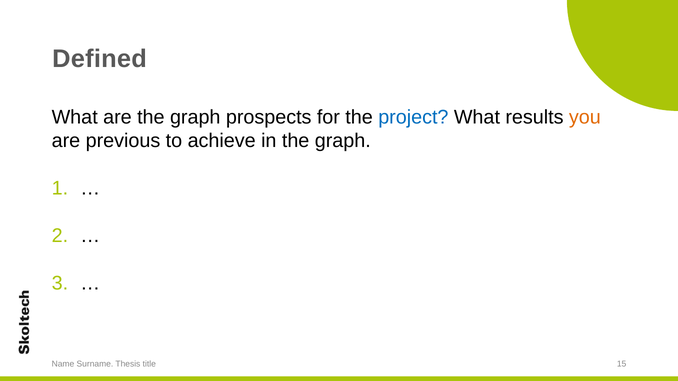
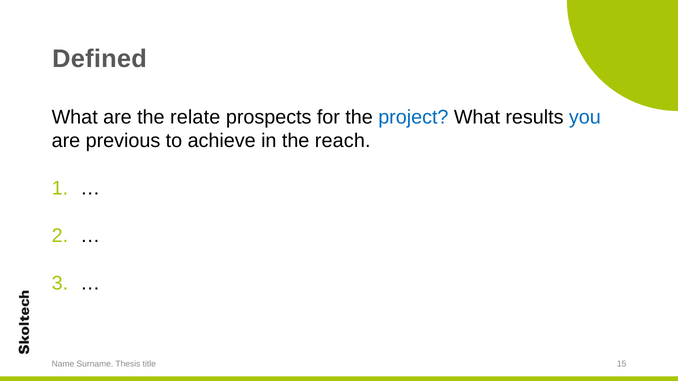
are the graph: graph -> relate
you colour: orange -> blue
in the graph: graph -> reach
